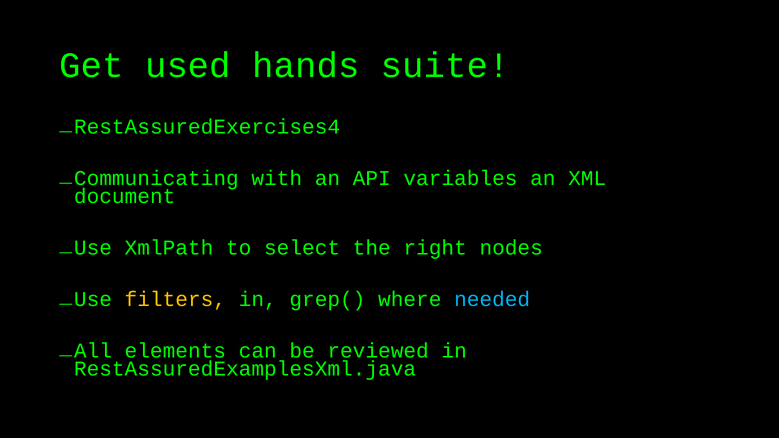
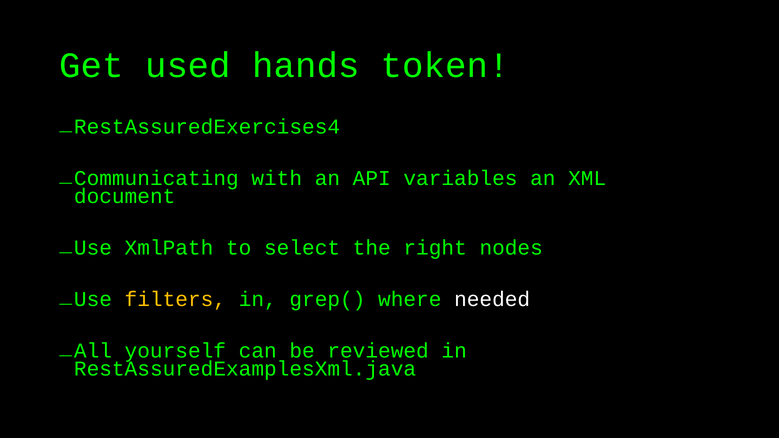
suite: suite -> token
needed colour: light blue -> white
elements: elements -> yourself
